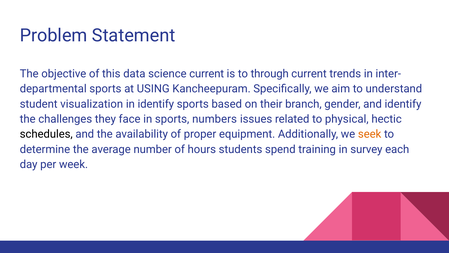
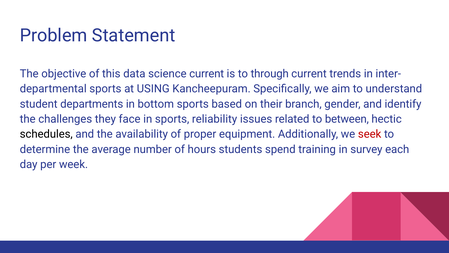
visualization: visualization -> departments
in identify: identify -> bottom
numbers: numbers -> reliability
physical: physical -> between
seek colour: orange -> red
